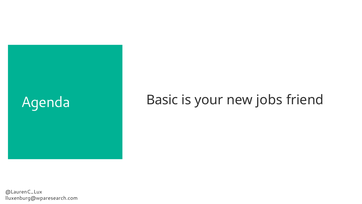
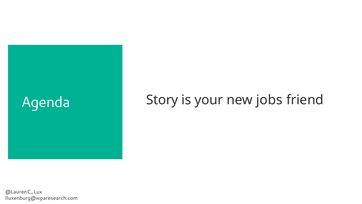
Basic: Basic -> Story
